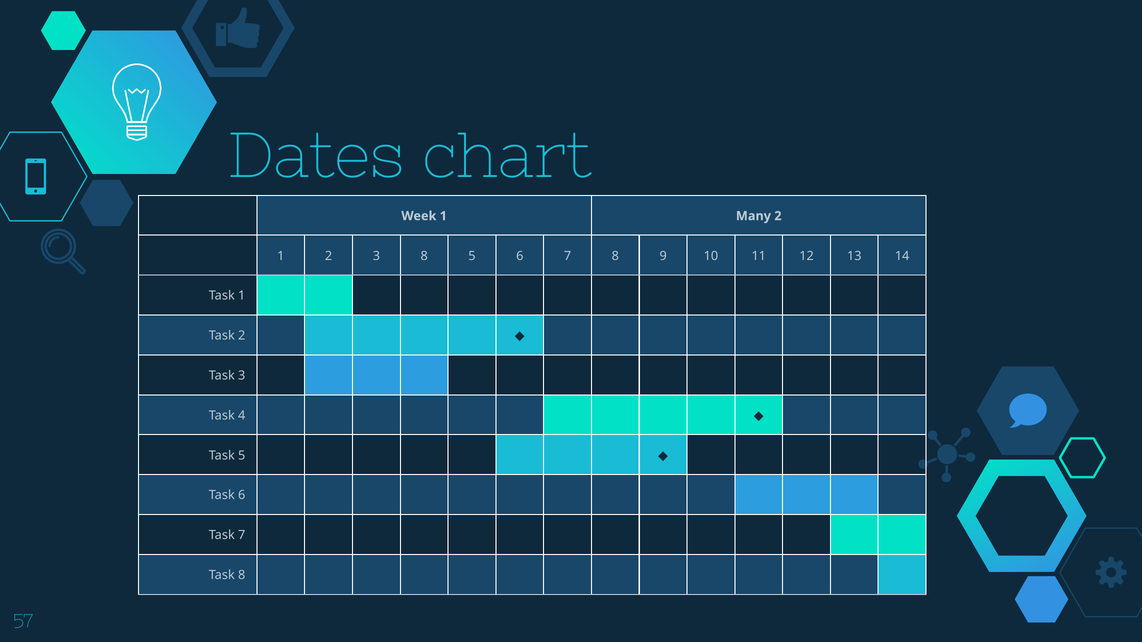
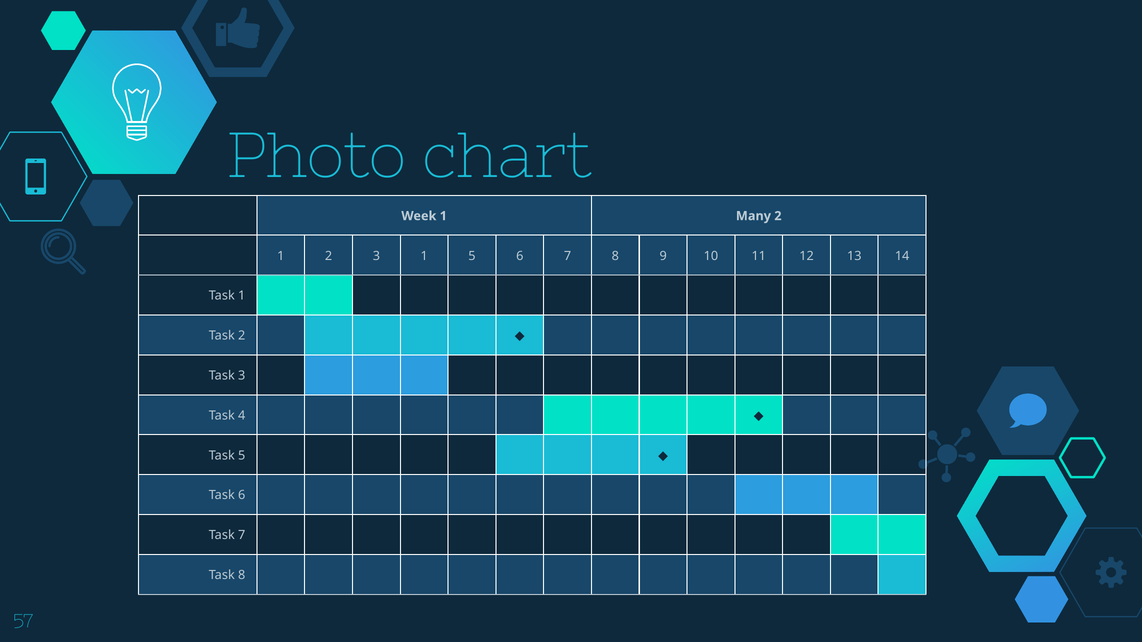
Dates: Dates -> Photo
3 8: 8 -> 1
